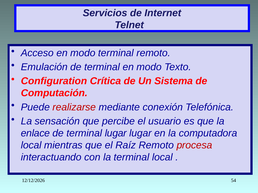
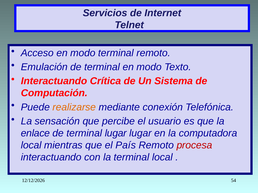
Configuration at (54, 81): Configuration -> Interactuando
realizarse colour: red -> orange
Raíz: Raíz -> País
